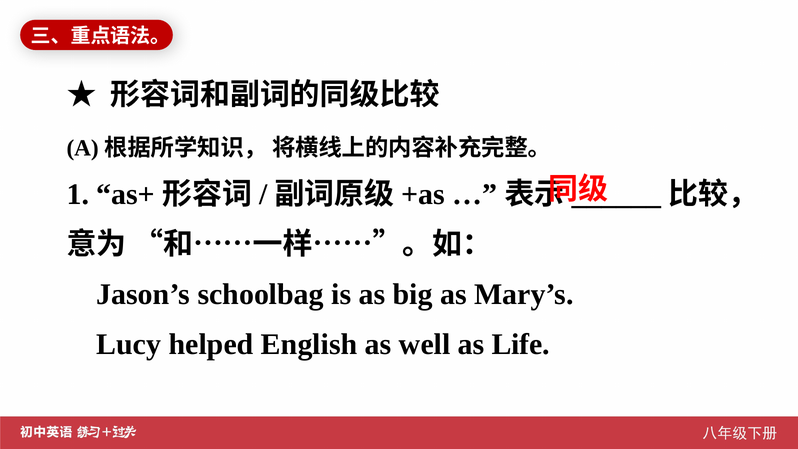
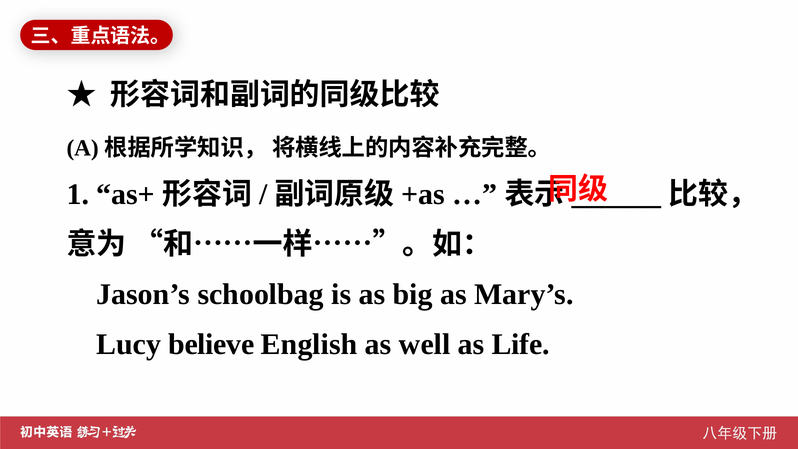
helped: helped -> believe
